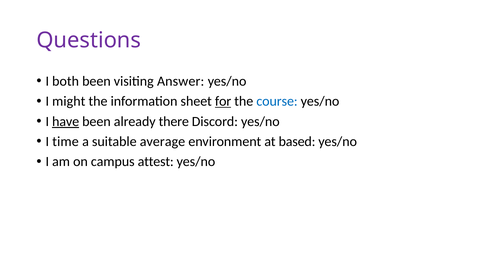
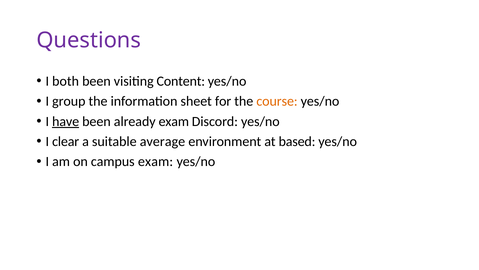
Answer: Answer -> Content
might: might -> group
for underline: present -> none
course colour: blue -> orange
already there: there -> exam
time: time -> clear
campus attest: attest -> exam
